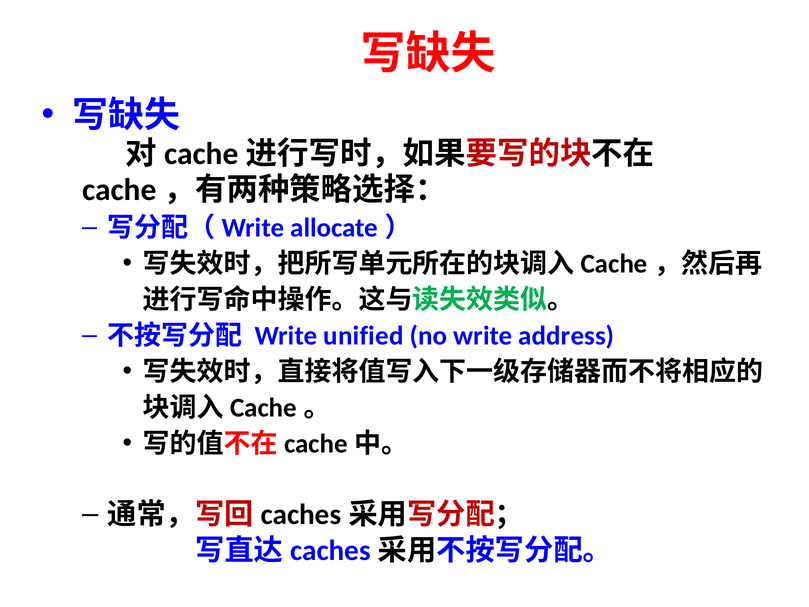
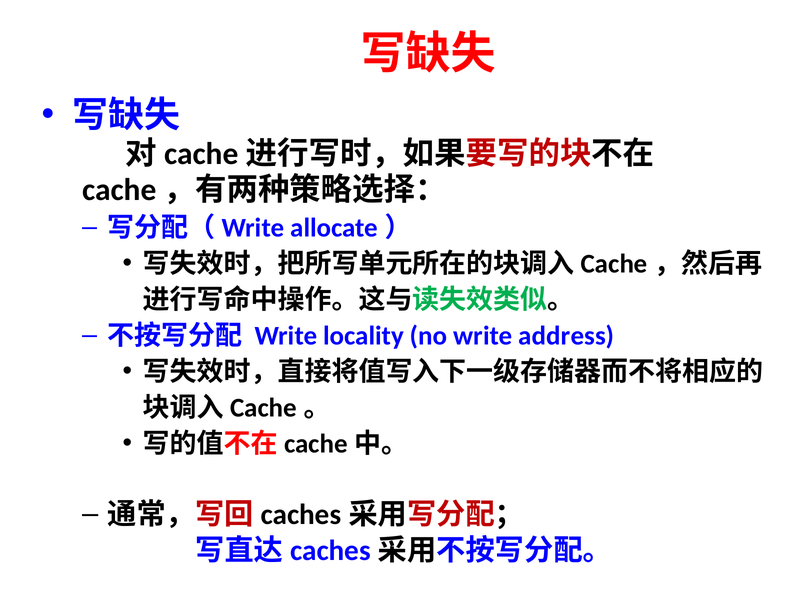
unified: unified -> locality
